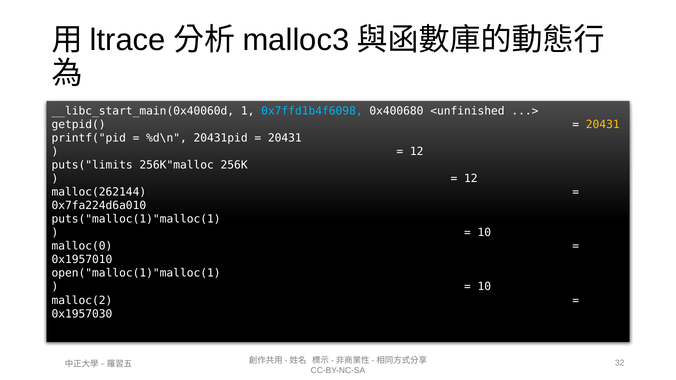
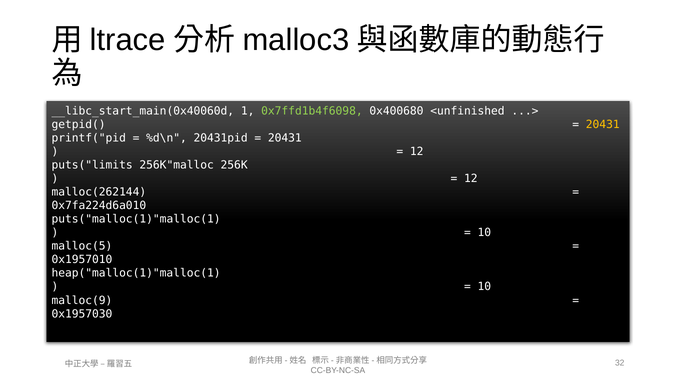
0x7ffd1b4f6098 colour: light blue -> light green
malloc(0: malloc(0 -> malloc(5
open("malloc(1)"malloc(1: open("malloc(1)"malloc(1 -> heap("malloc(1)"malloc(1
malloc(2: malloc(2 -> malloc(9
